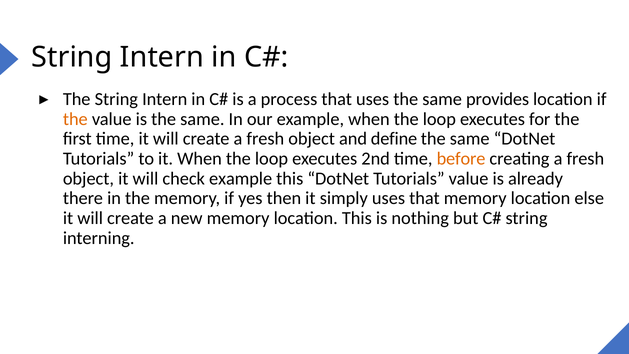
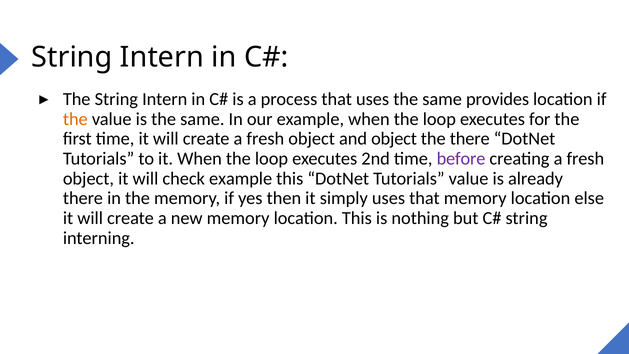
and define: define -> object
same at (470, 139): same -> there
before colour: orange -> purple
